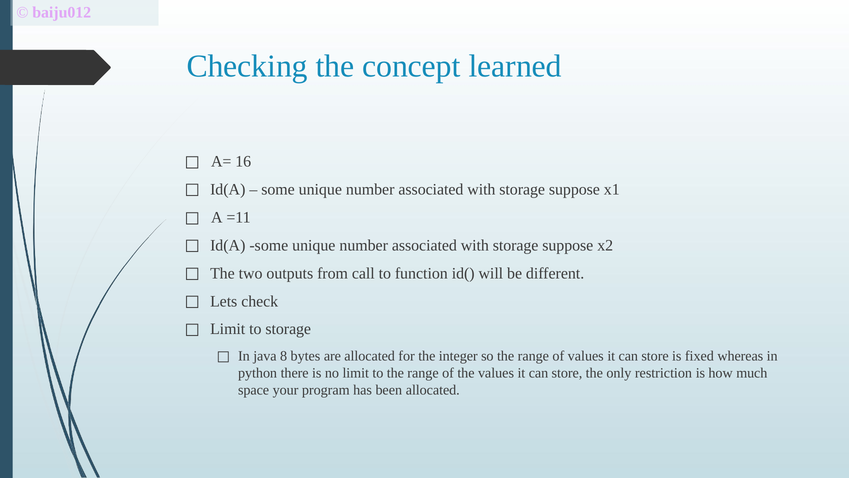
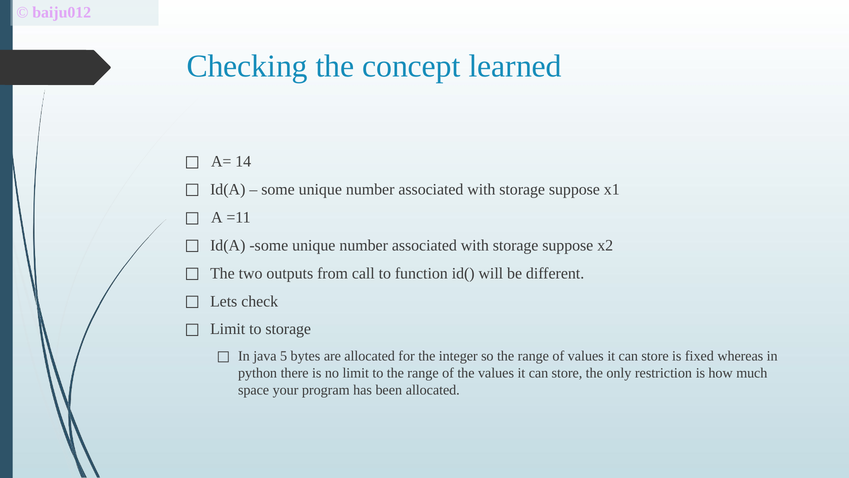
16: 16 -> 14
8: 8 -> 5
